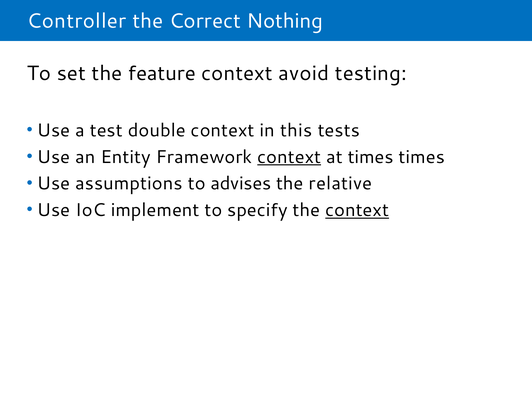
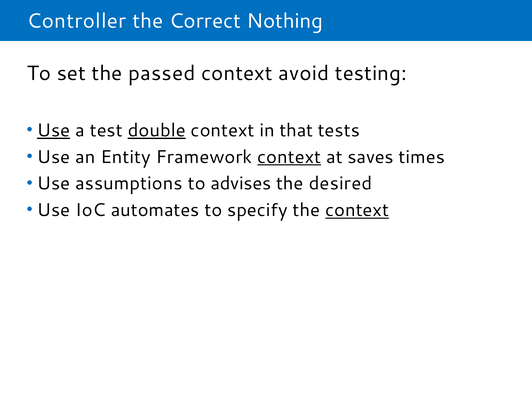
feature: feature -> passed
Use at (53, 130) underline: none -> present
double underline: none -> present
this: this -> that
at times: times -> saves
relative: relative -> desired
implement: implement -> automates
